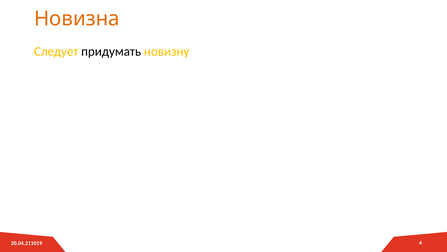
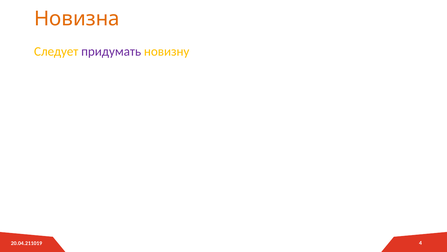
придумать colour: black -> purple
